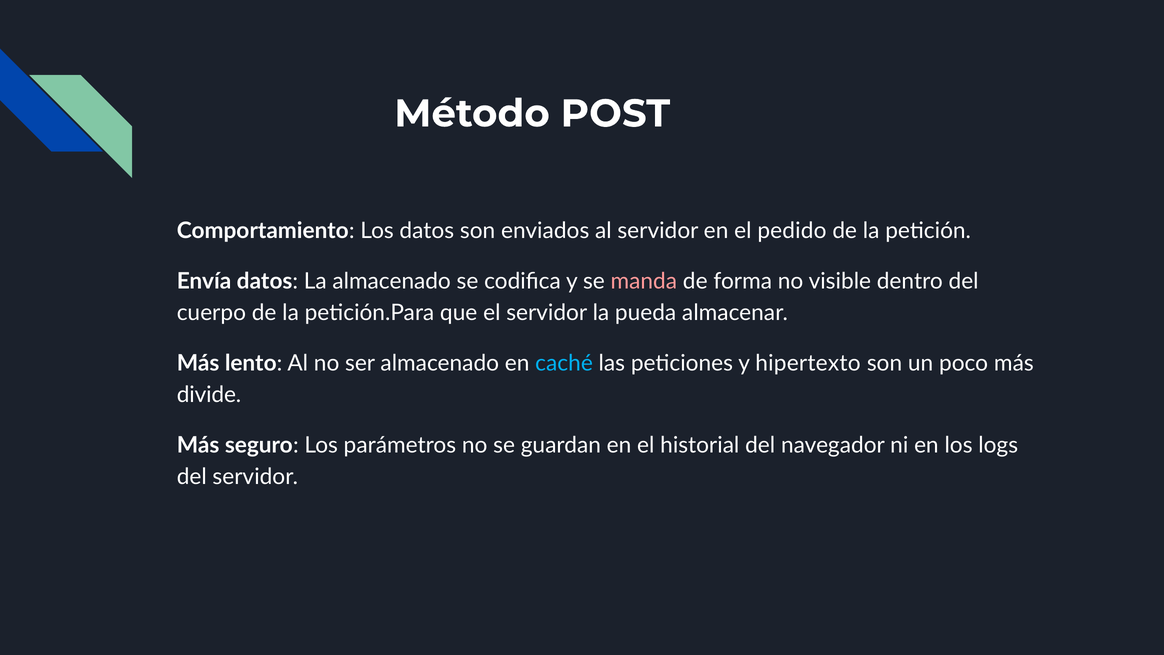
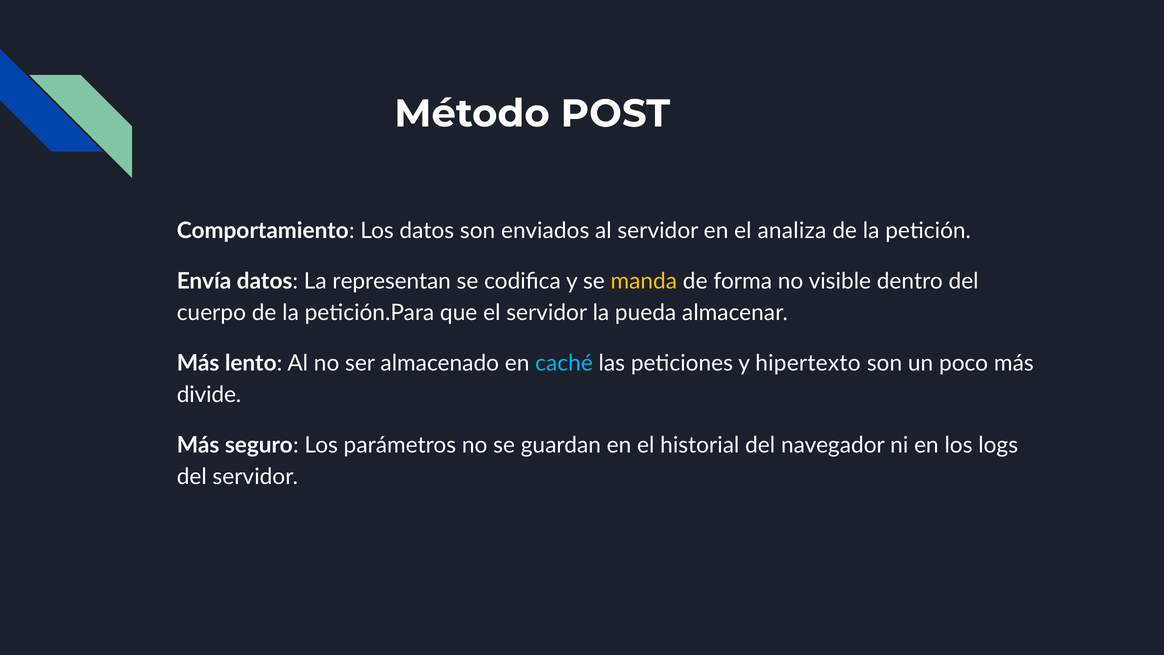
pedido: pedido -> analiza
La almacenado: almacenado -> representan
manda colour: pink -> yellow
